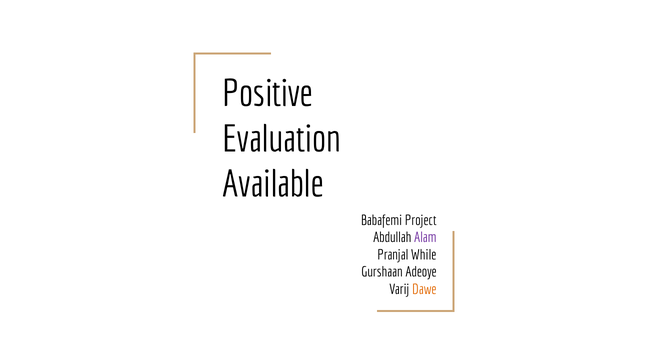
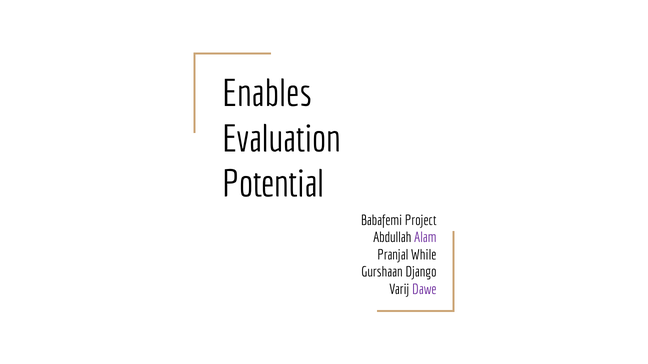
Positive: Positive -> Enables
Available: Available -> Potential
Adeoye: Adeoye -> Django
Dawe colour: orange -> purple
